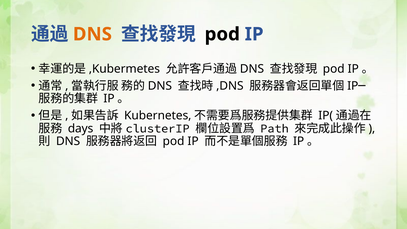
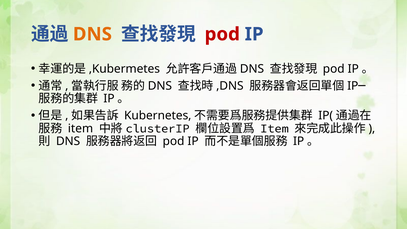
pod at (222, 34) colour: black -> red
days at (81, 128): days -> item
Path at (274, 128): Path -> Item
